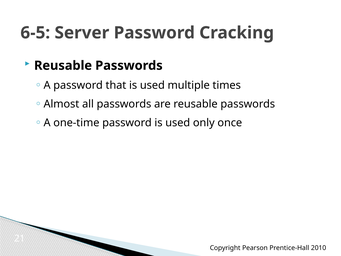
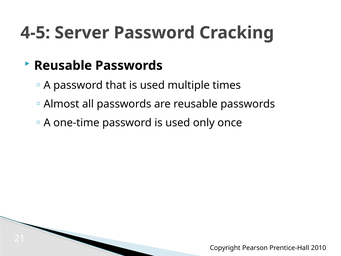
6-5: 6-5 -> 4-5
